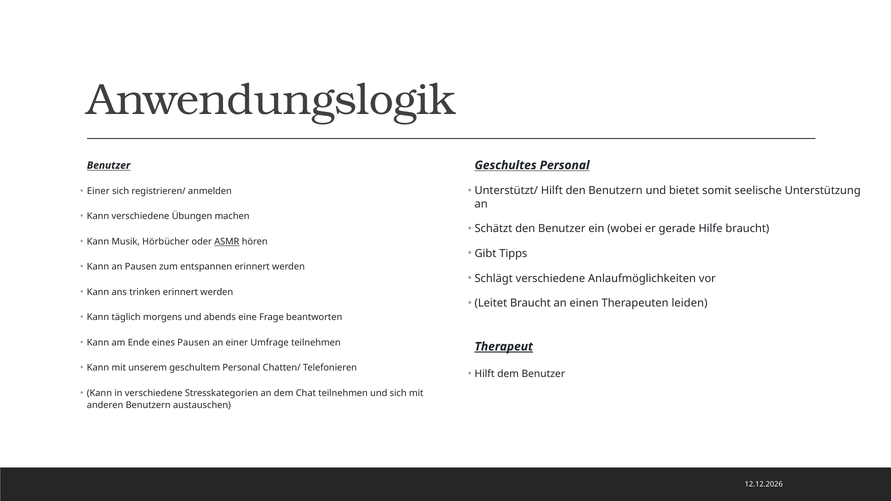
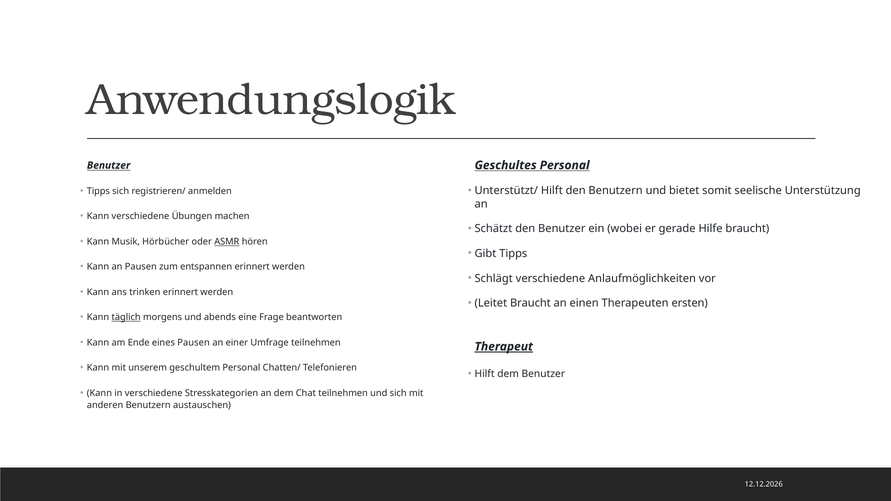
Einer at (98, 191): Einer -> Tipps
leiden: leiden -> ersten
täglich underline: none -> present
